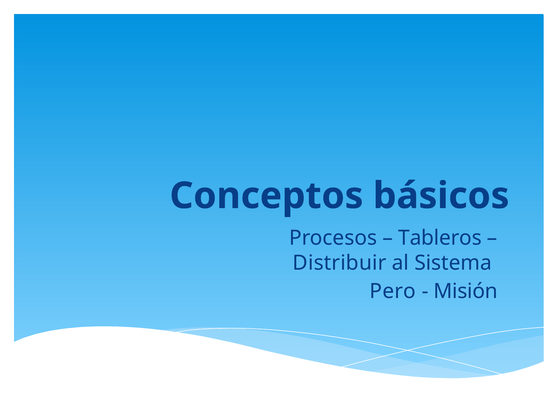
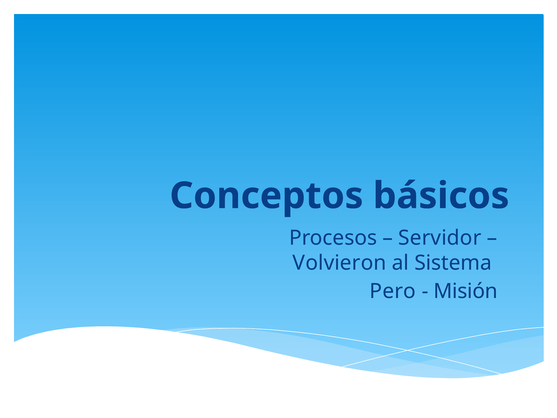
Tableros: Tableros -> Servidor
Distribuir: Distribuir -> Volvieron
